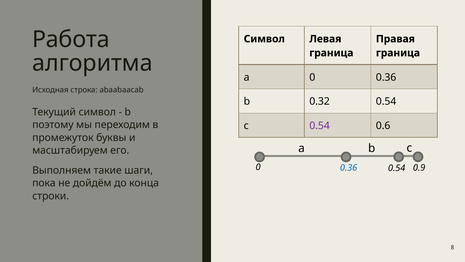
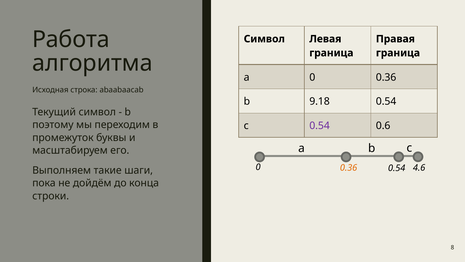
0.32: 0.32 -> 9.18
0.36 at (349, 167) colour: blue -> orange
0.9: 0.9 -> 4.6
